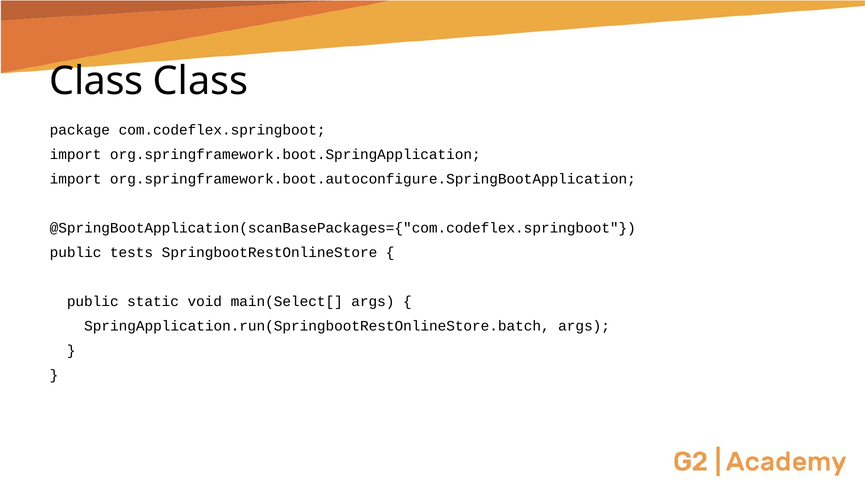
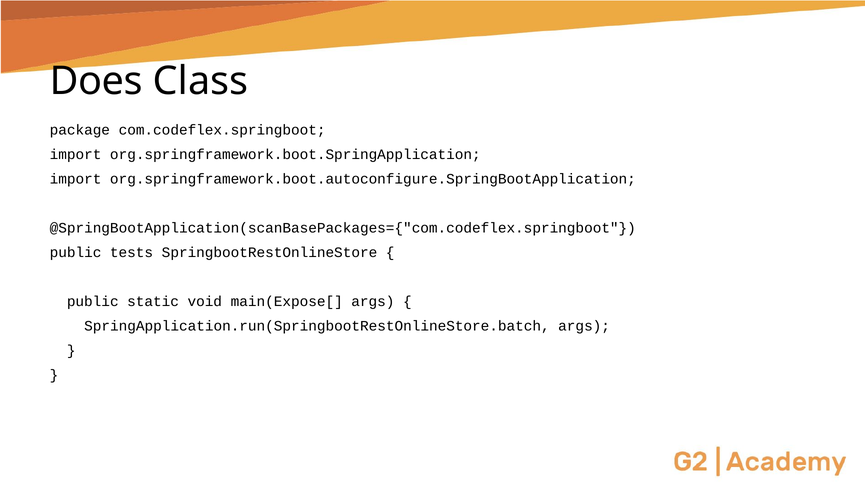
Class at (96, 81): Class -> Does
main(Select[: main(Select[ -> main(Expose[
